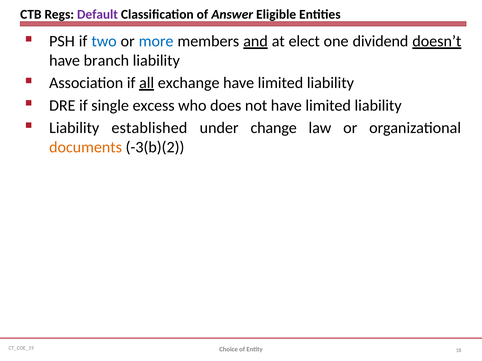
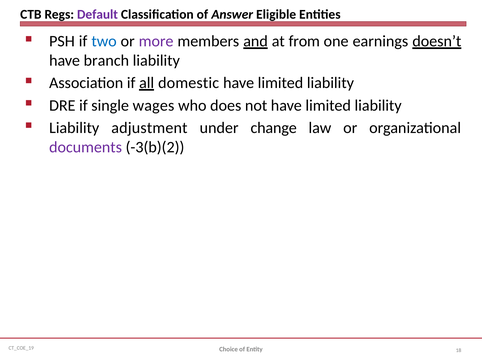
more colour: blue -> purple
elect: elect -> from
dividend: dividend -> earnings
exchange: exchange -> domestic
excess: excess -> wages
established: established -> adjustment
documents colour: orange -> purple
